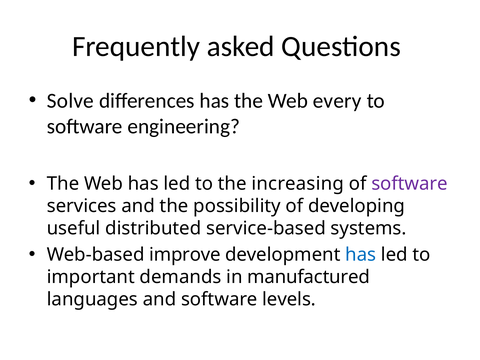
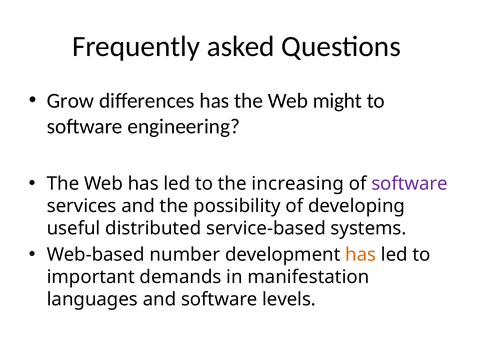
Solve: Solve -> Grow
every: every -> might
improve: improve -> number
has at (361, 255) colour: blue -> orange
manufactured: manufactured -> manifestation
